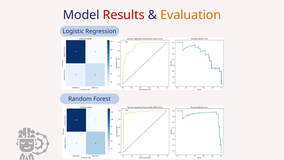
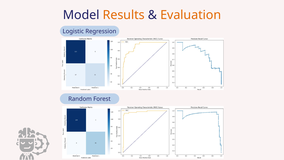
Results colour: red -> orange
